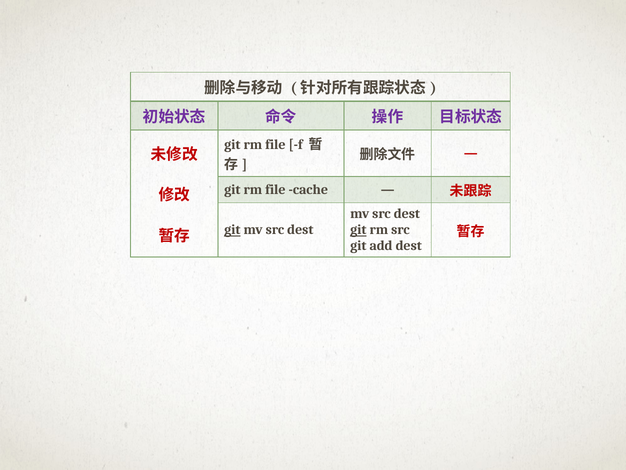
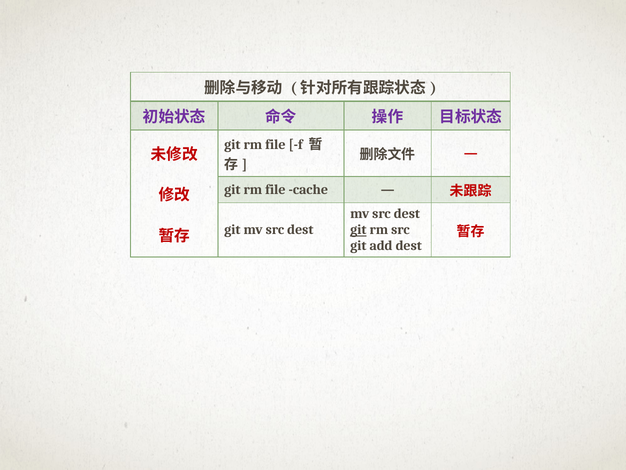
git at (232, 230) underline: present -> none
